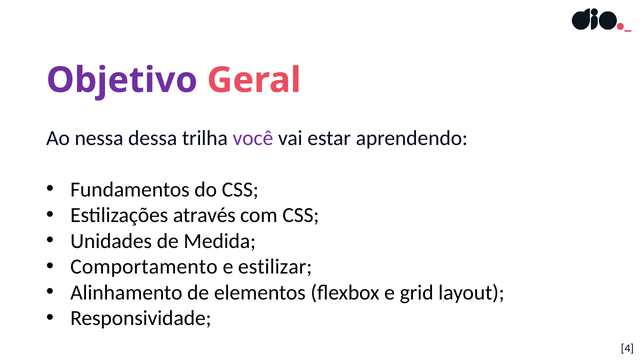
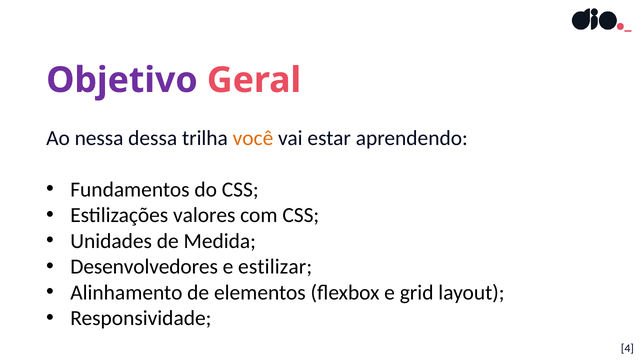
você colour: purple -> orange
através: através -> valores
Comportamento: Comportamento -> Desenvolvedores
